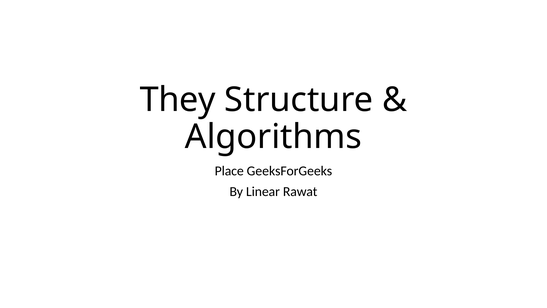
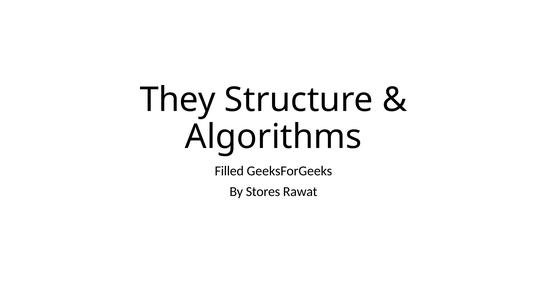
Place: Place -> Filled
Linear: Linear -> Stores
